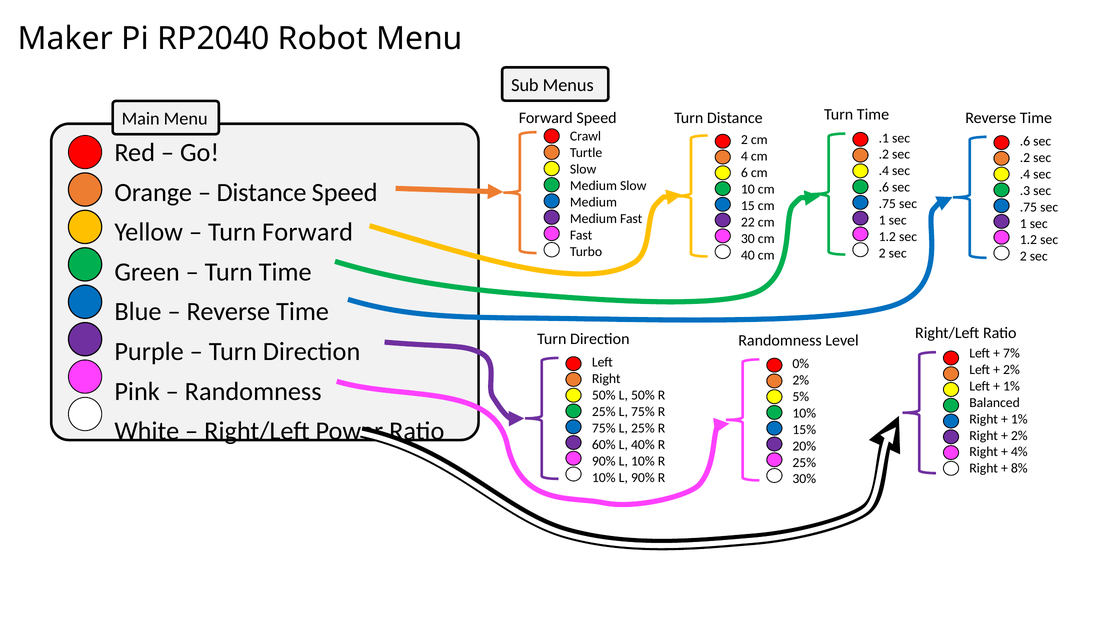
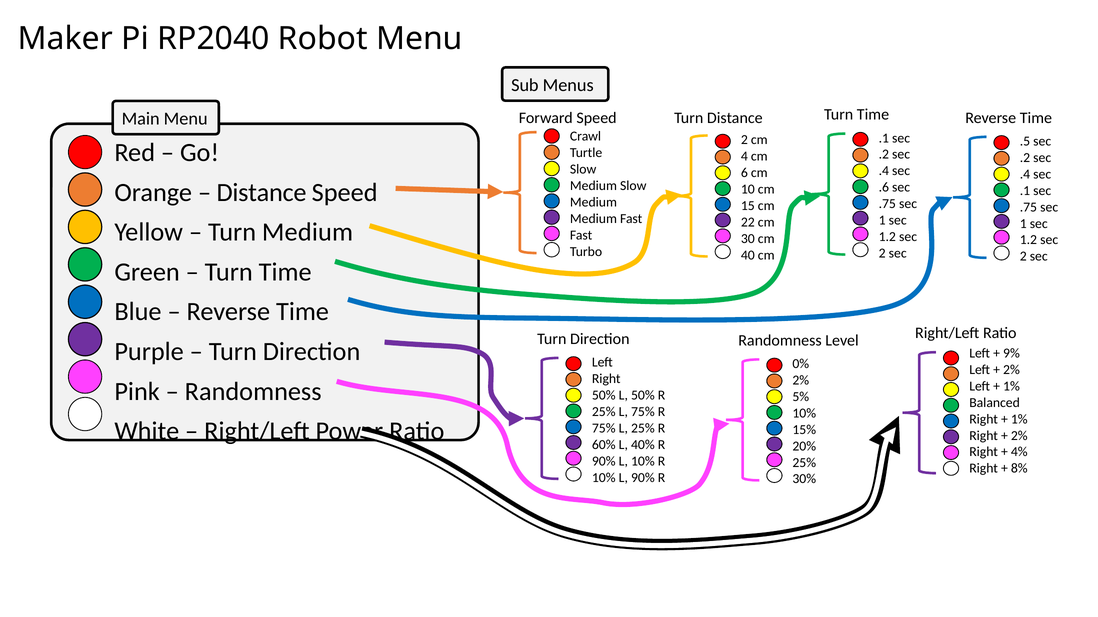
.6 at (1025, 141): .6 -> .5
.3 at (1025, 191): .3 -> .1
Turn Forward: Forward -> Medium
7%: 7% -> 9%
